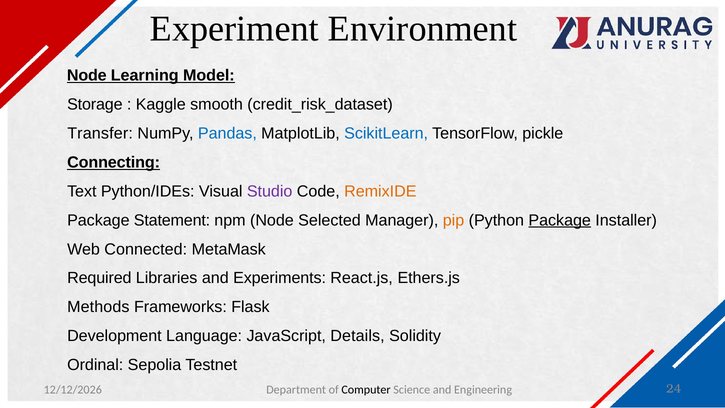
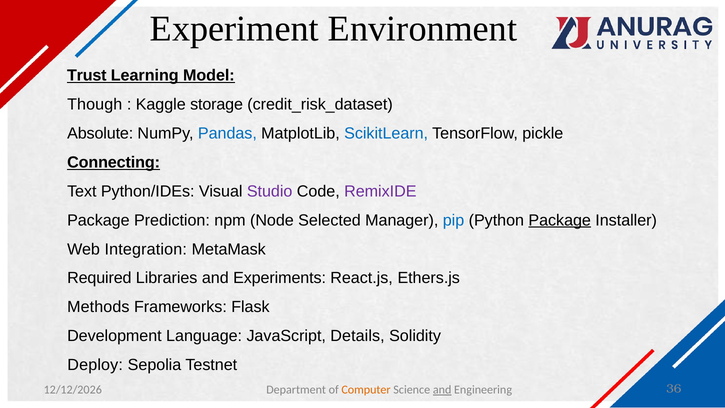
Node at (87, 75): Node -> Trust
Storage: Storage -> Though
smooth: smooth -> storage
Transfer: Transfer -> Absolute
RemixIDE colour: orange -> purple
Statement: Statement -> Prediction
pip colour: orange -> blue
Connected: Connected -> Integration
Ordinal: Ordinal -> Deploy
24: 24 -> 36
Computer colour: black -> orange
and at (442, 390) underline: none -> present
